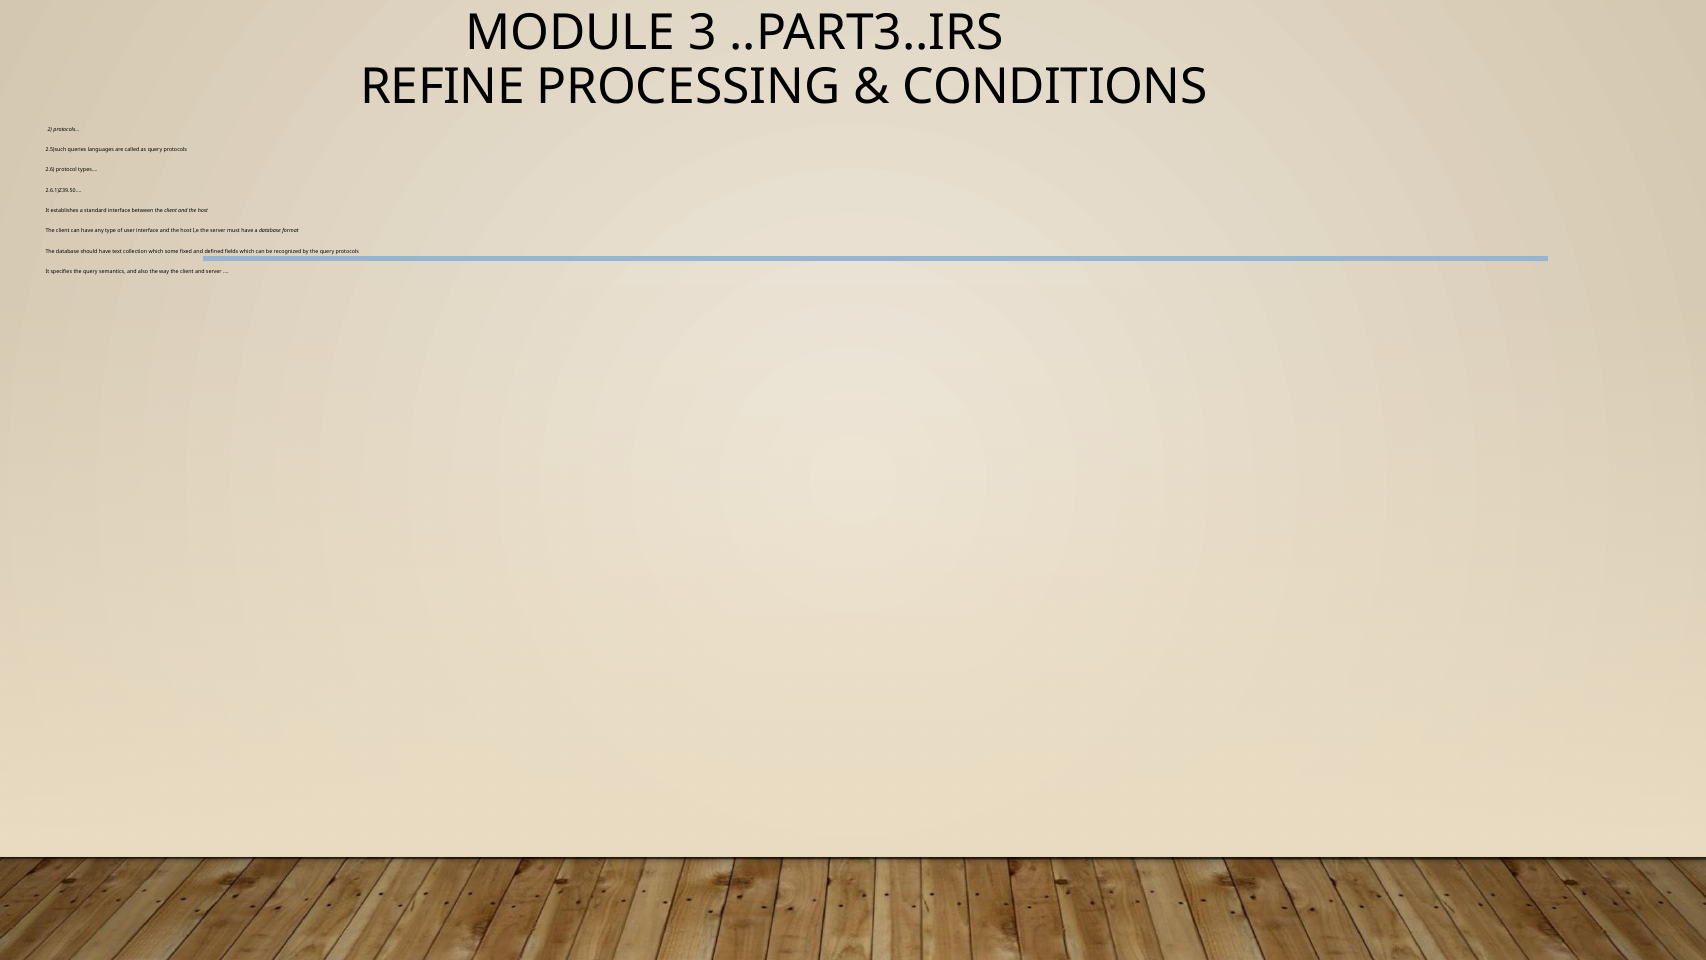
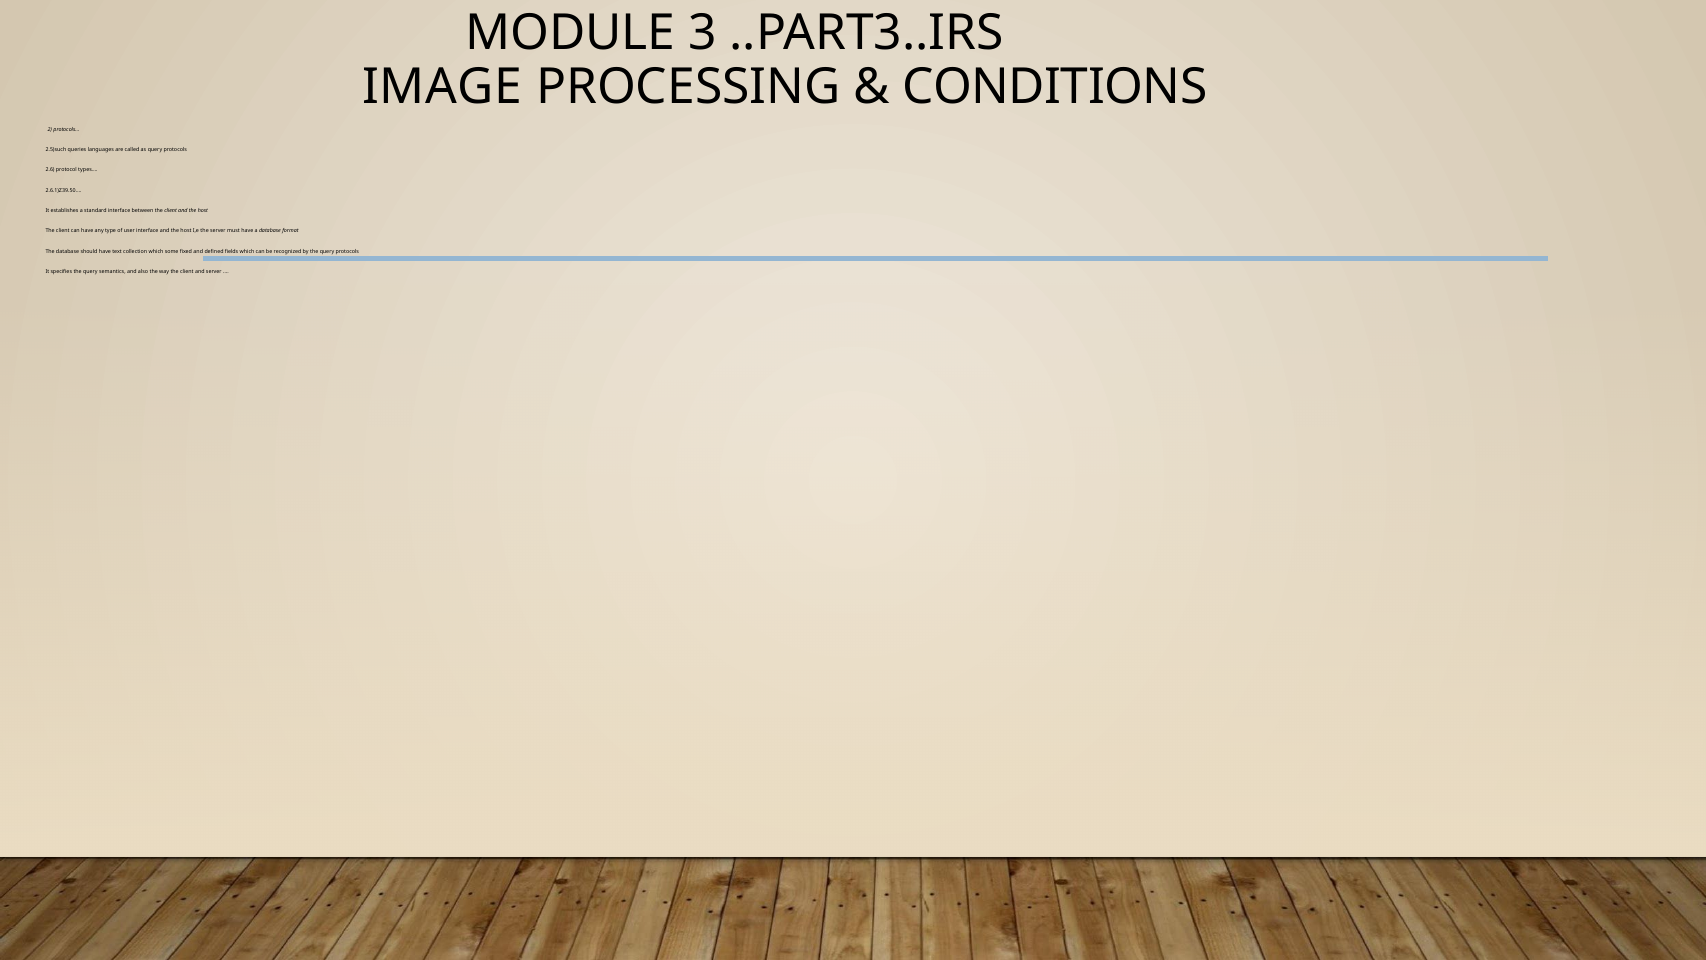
REFINE: REFINE -> IMAGE
